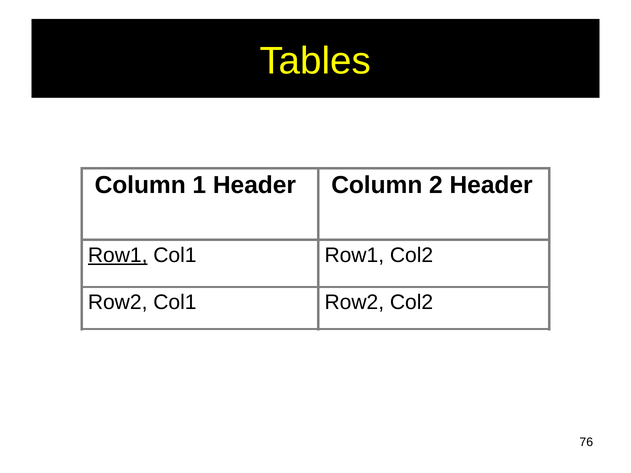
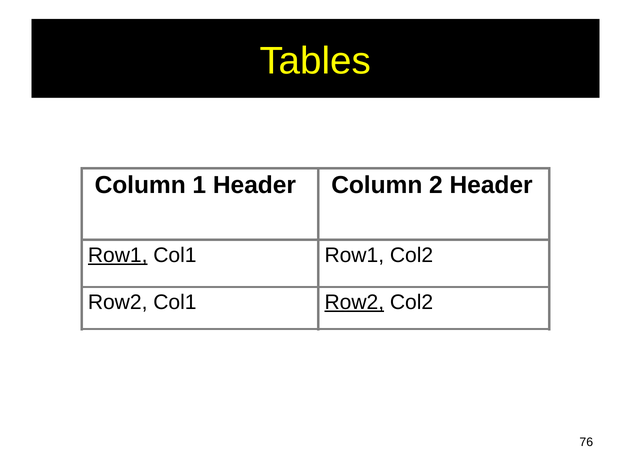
Row2 at (354, 302) underline: none -> present
